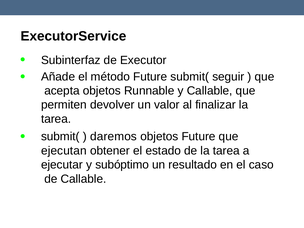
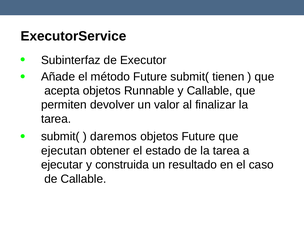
seguir: seguir -> tienen
subóptimo: subóptimo -> construida
